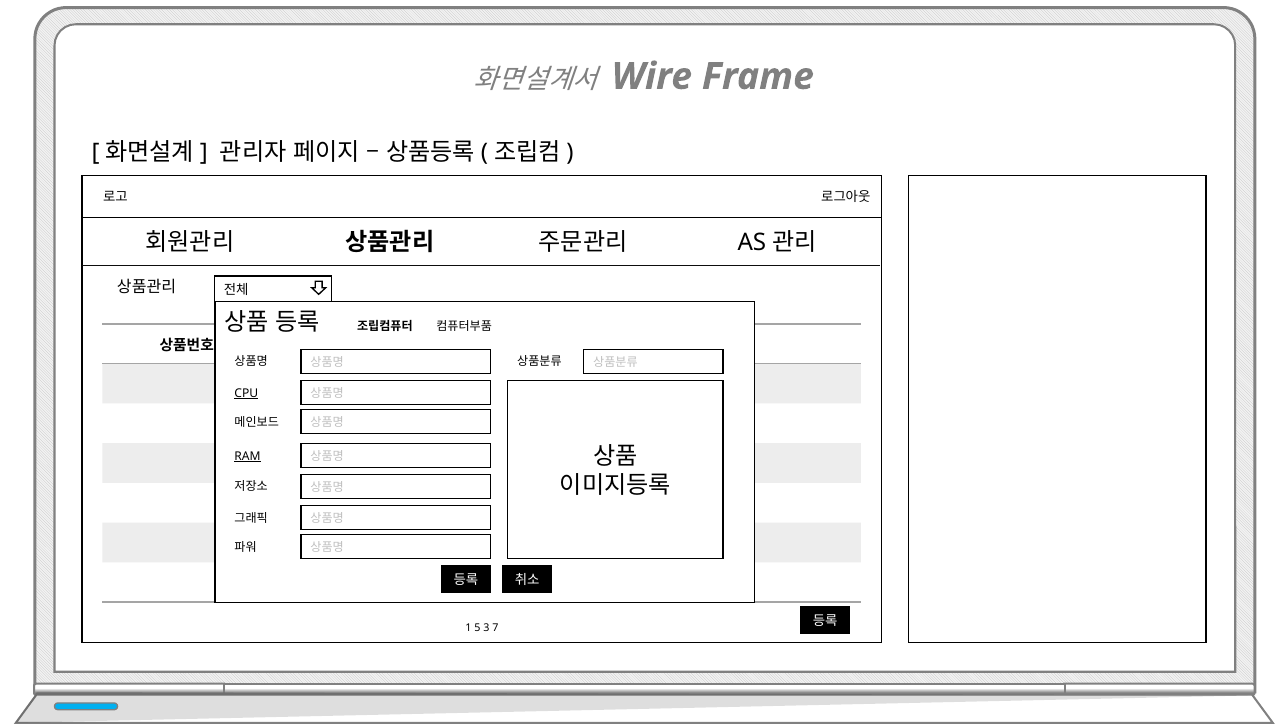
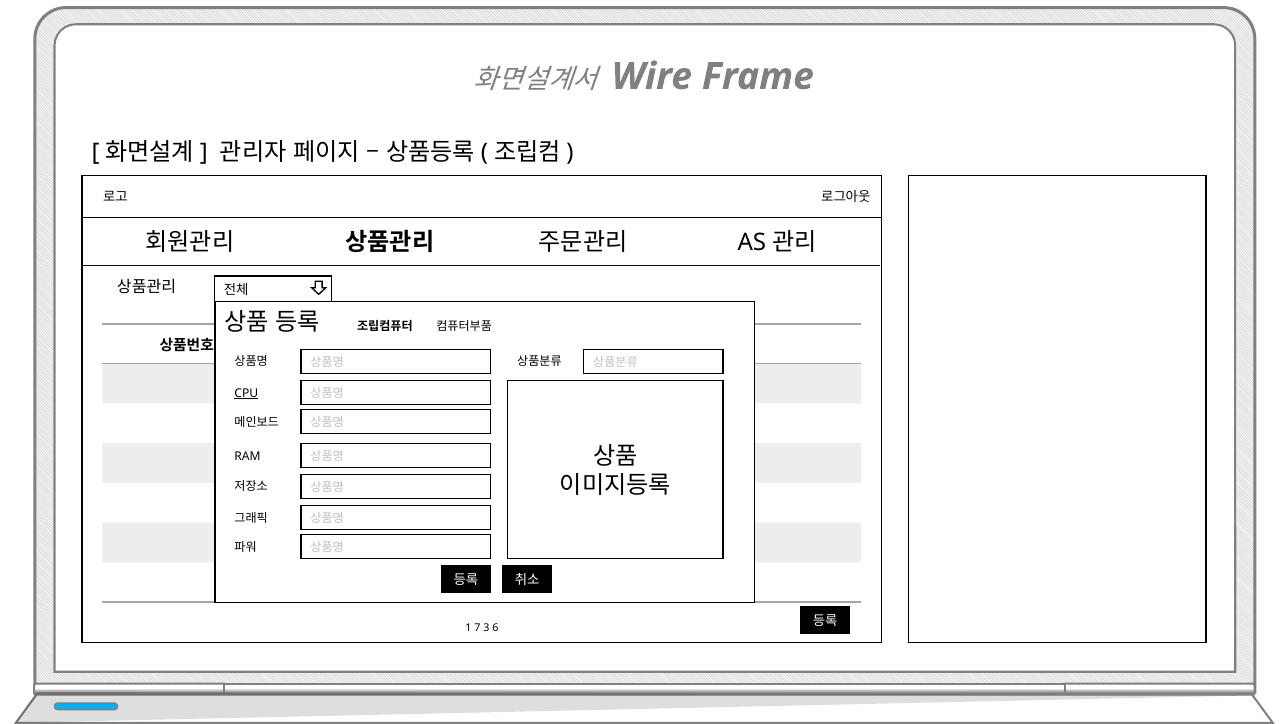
RAM underline: present -> none
5: 5 -> 7
7: 7 -> 6
